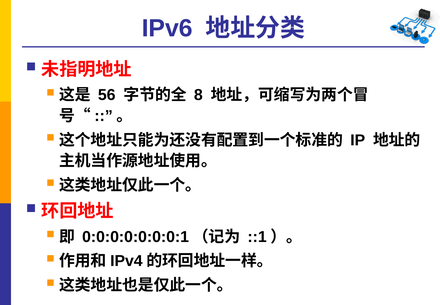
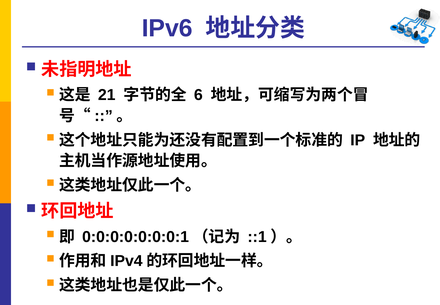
56: 56 -> 21
8: 8 -> 6
